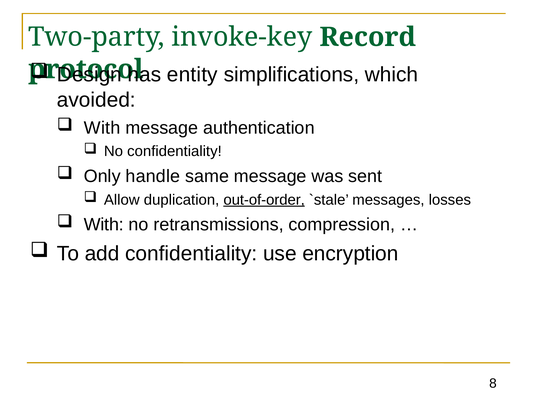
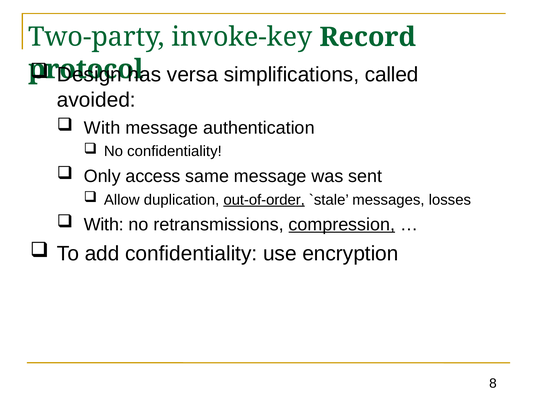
entity: entity -> versa
which: which -> called
handle: handle -> access
compression underline: none -> present
